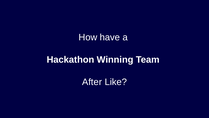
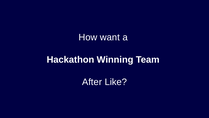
have: have -> want
